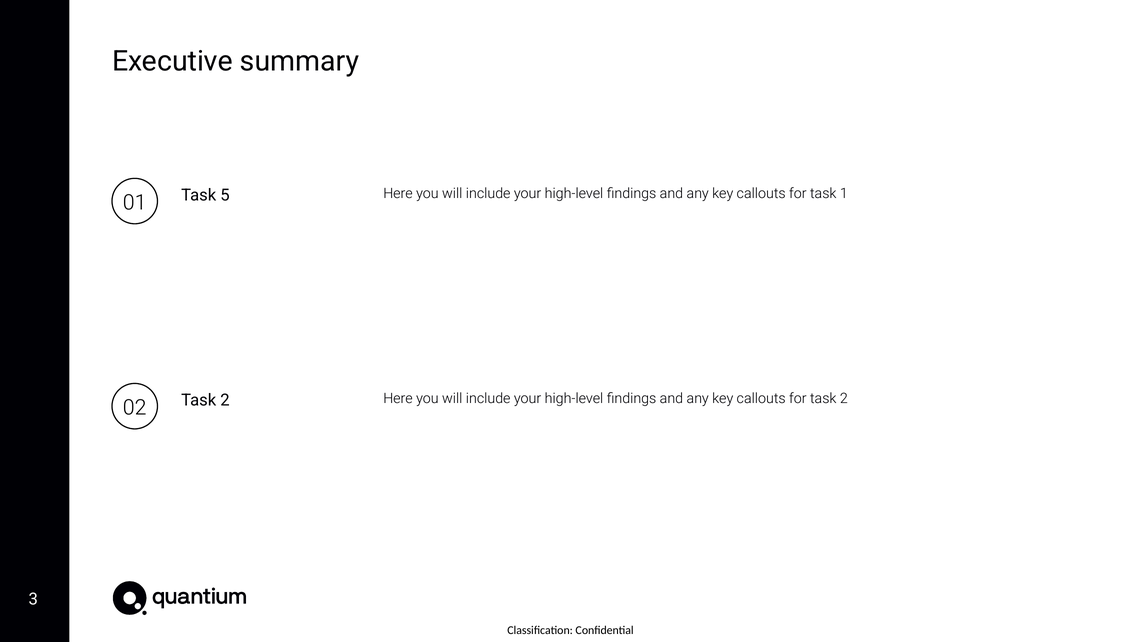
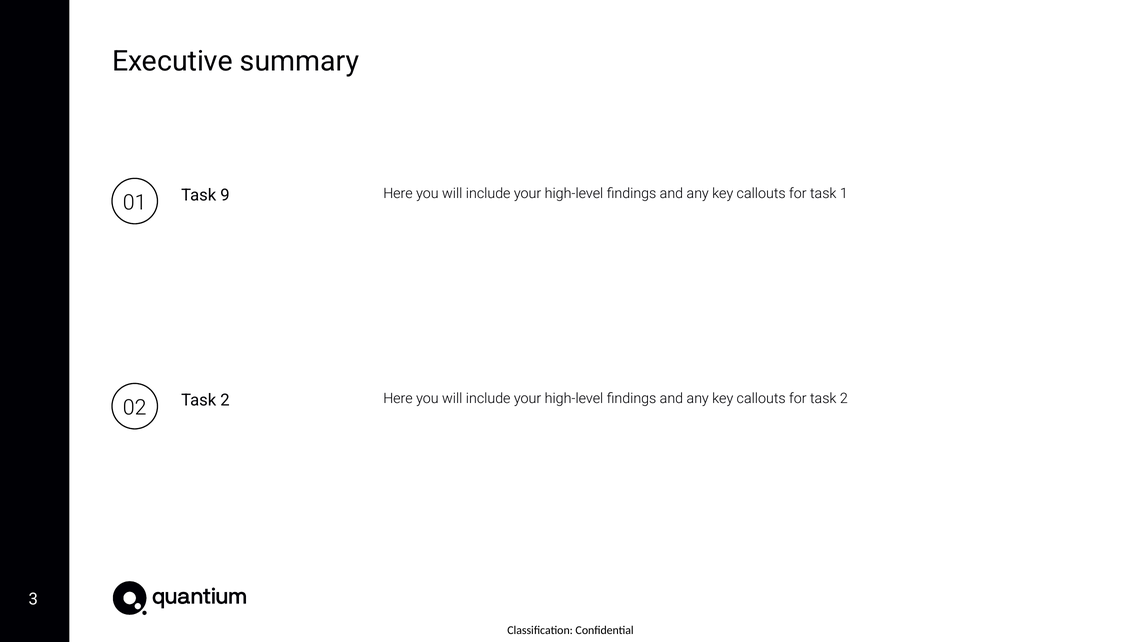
5: 5 -> 9
